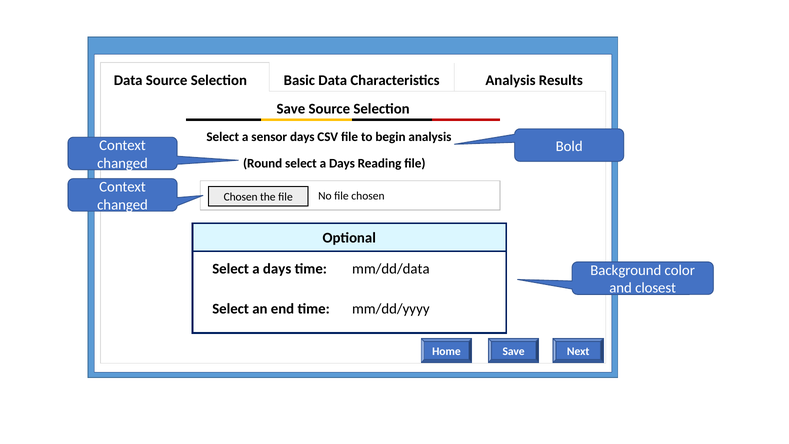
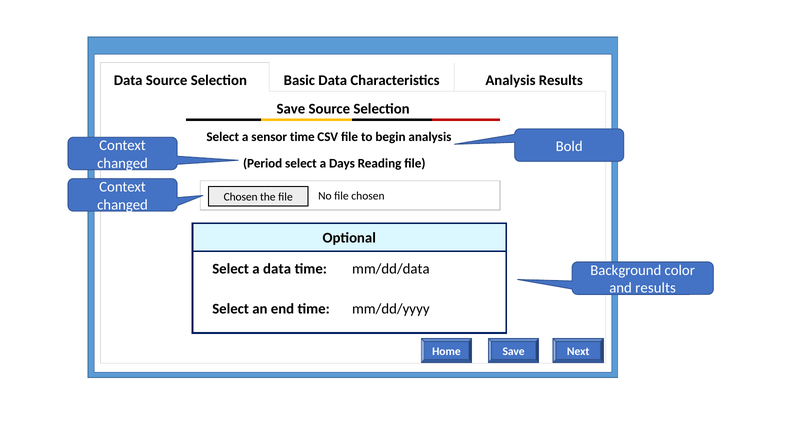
sensor days: days -> time
Round: Round -> Period
days at (277, 269): days -> data
and closest: closest -> results
